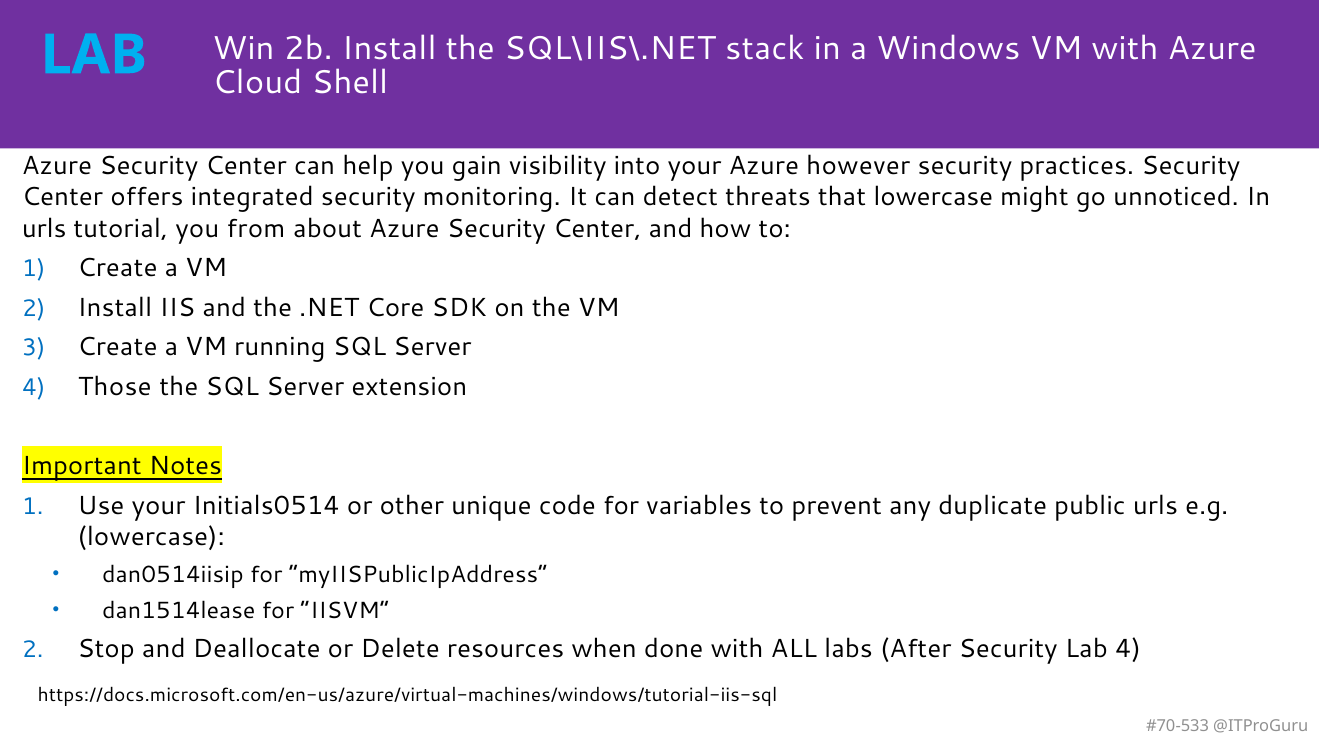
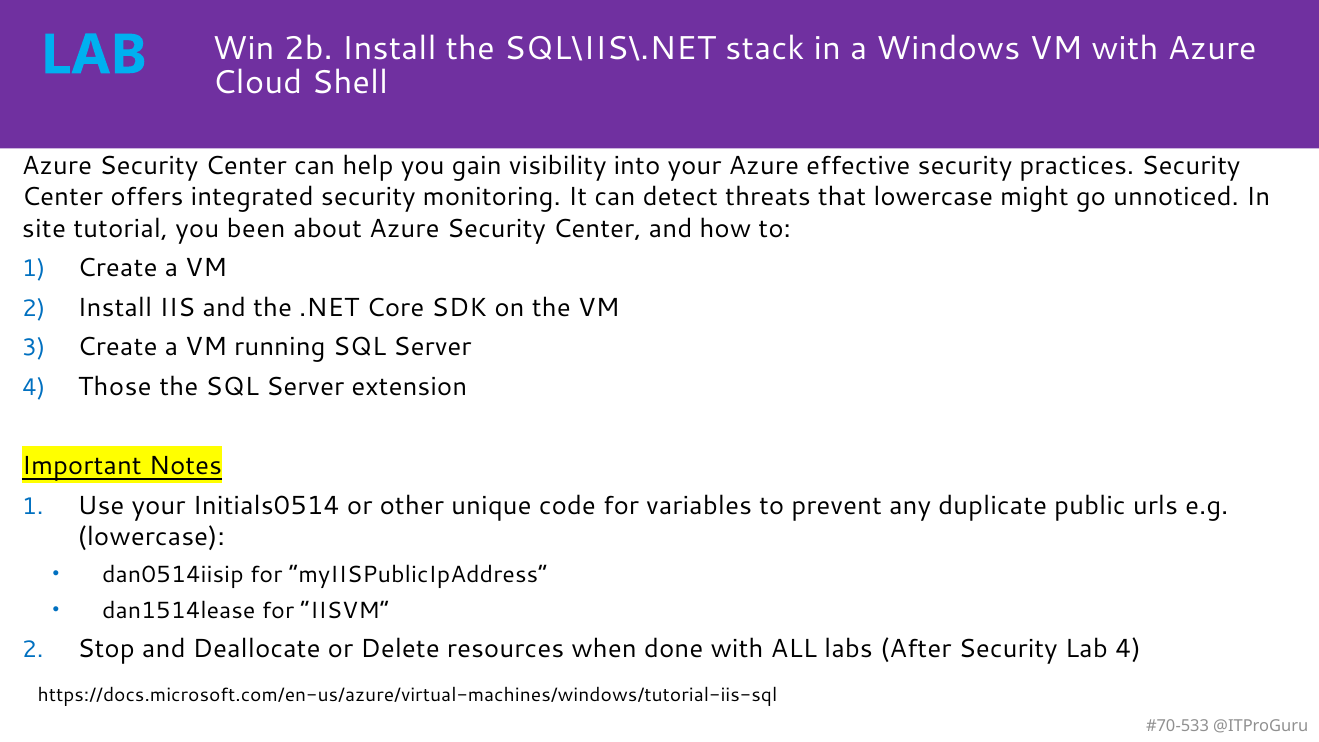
however: however -> effective
urls at (44, 228): urls -> site
from: from -> been
